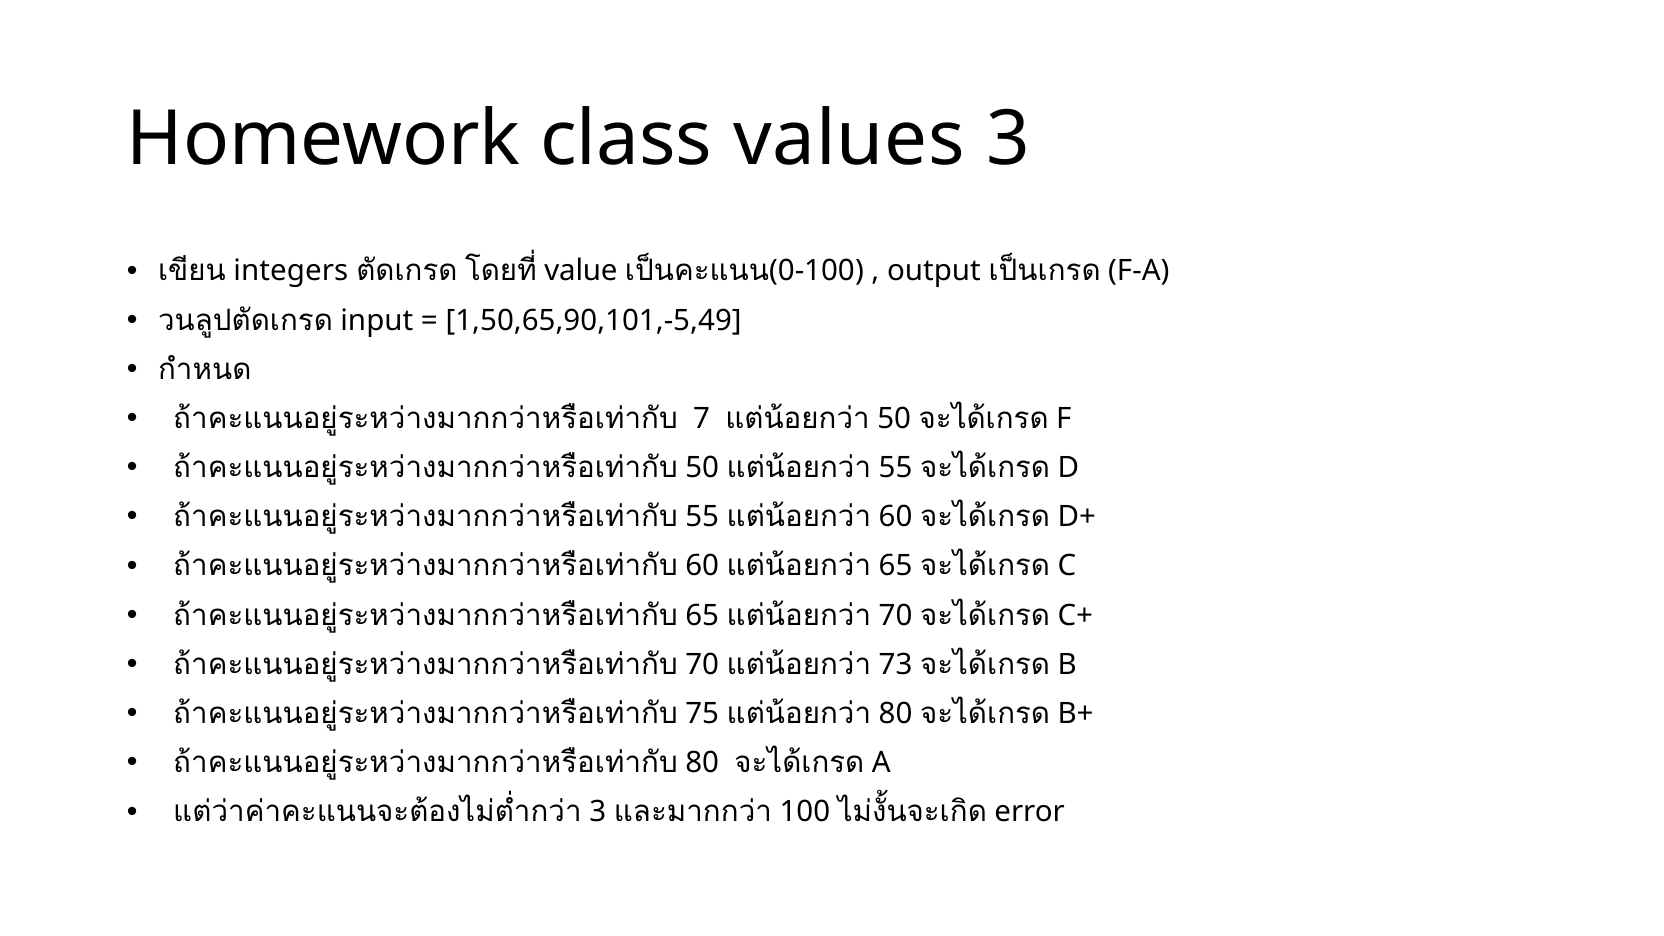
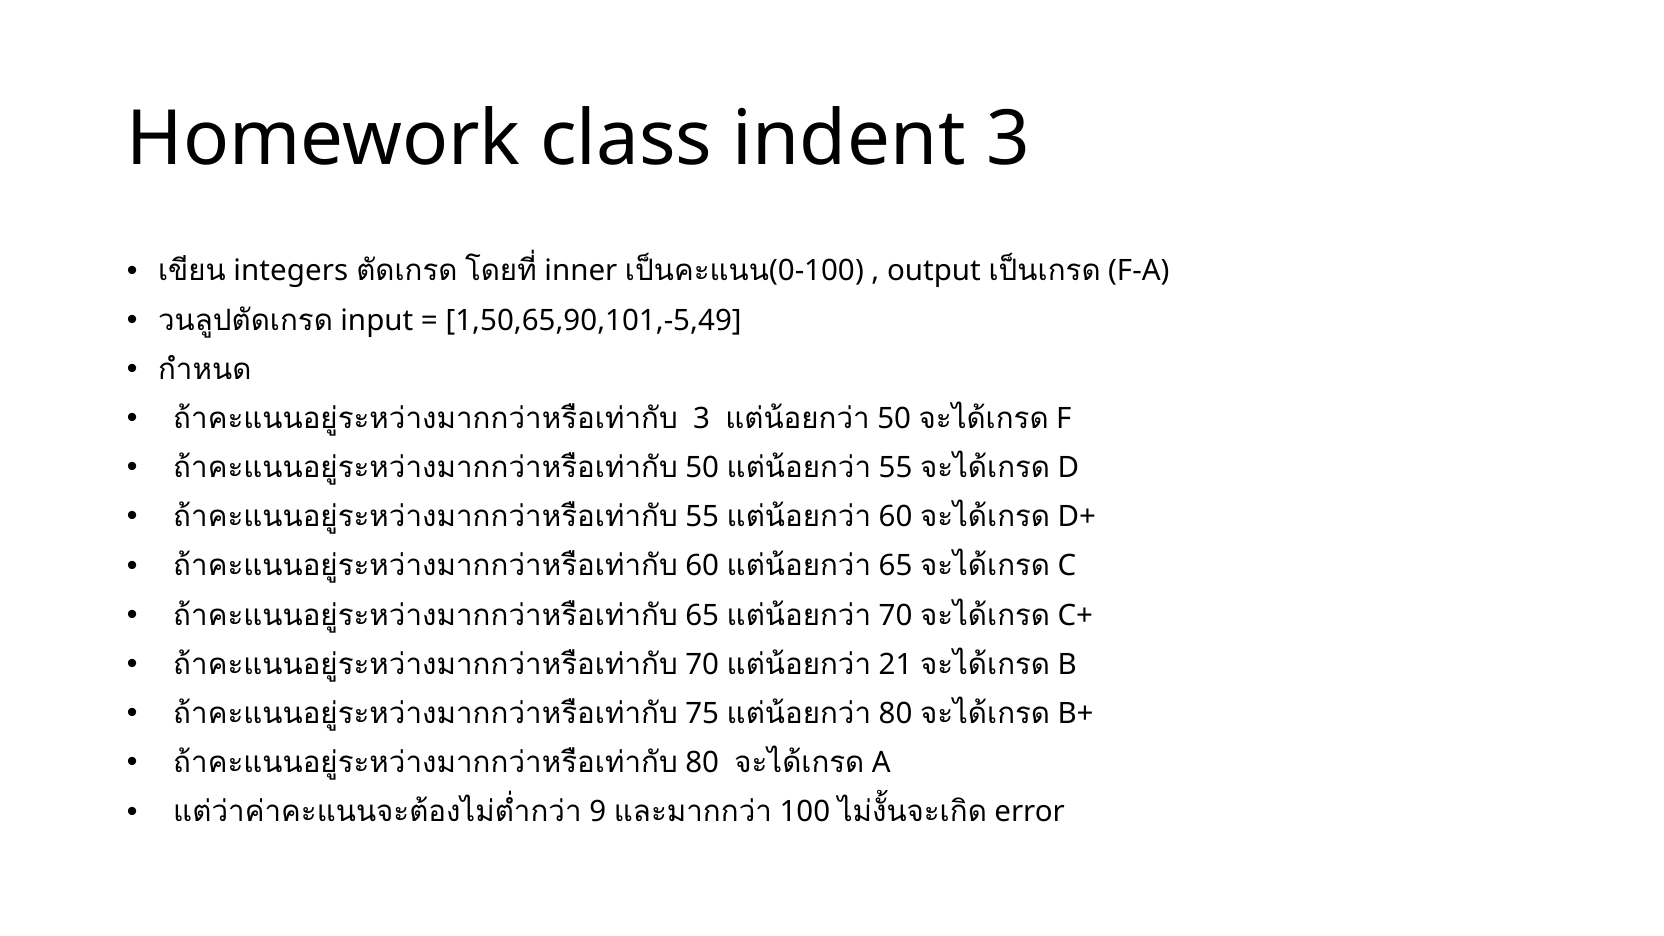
values: values -> indent
value: value -> inner
7 at (701, 419): 7 -> 3
73: 73 -> 21
3 at (598, 812): 3 -> 9
